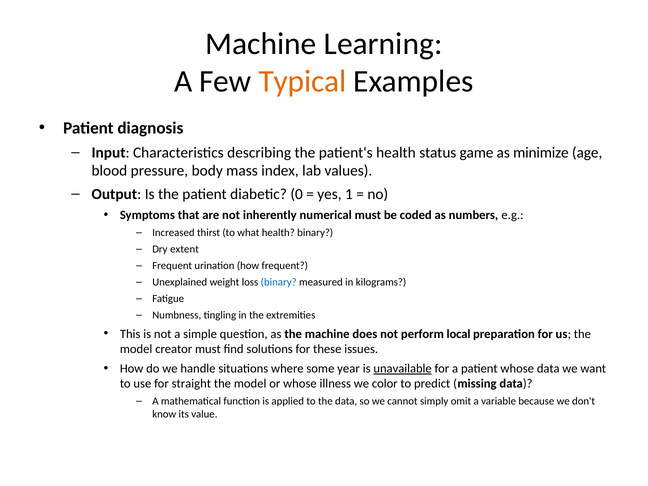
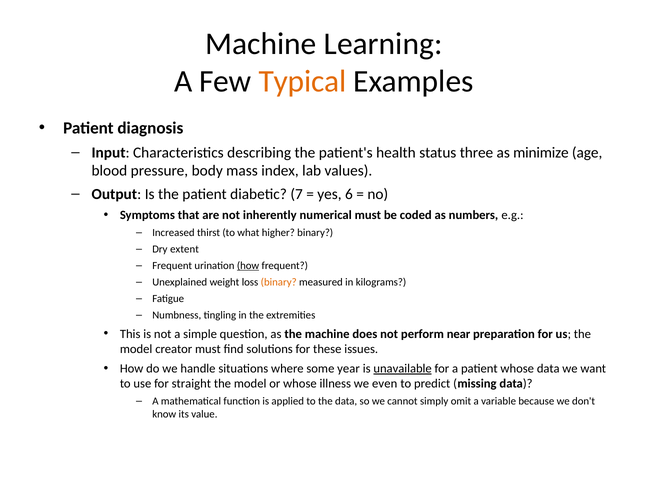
game: game -> three
0: 0 -> 7
1: 1 -> 6
what health: health -> higher
how at (248, 266) underline: none -> present
binary at (279, 282) colour: blue -> orange
local: local -> near
color: color -> even
